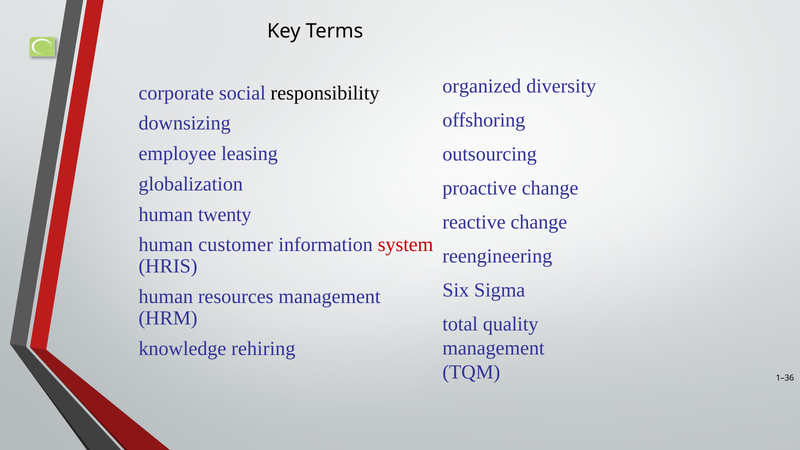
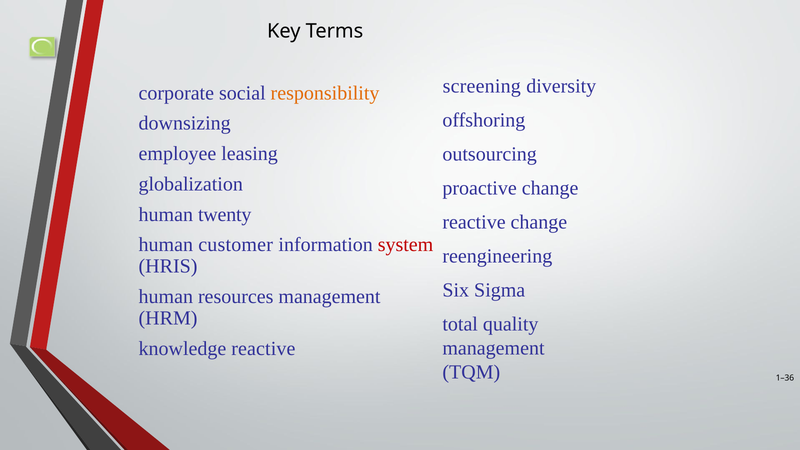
organized: organized -> screening
responsibility colour: black -> orange
knowledge rehiring: rehiring -> reactive
